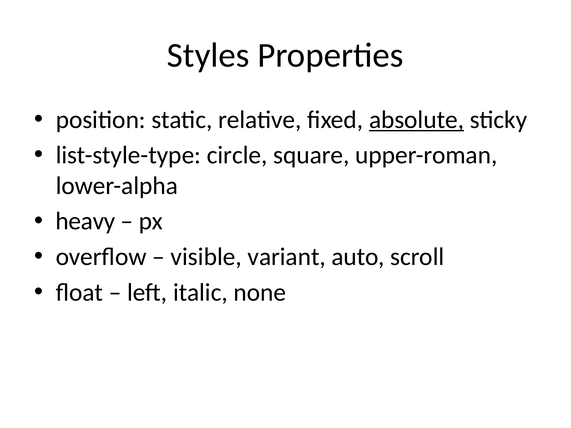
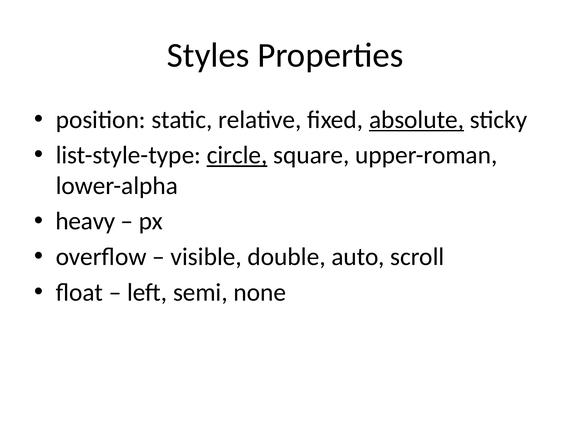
circle underline: none -> present
variant: variant -> double
italic: italic -> semi
